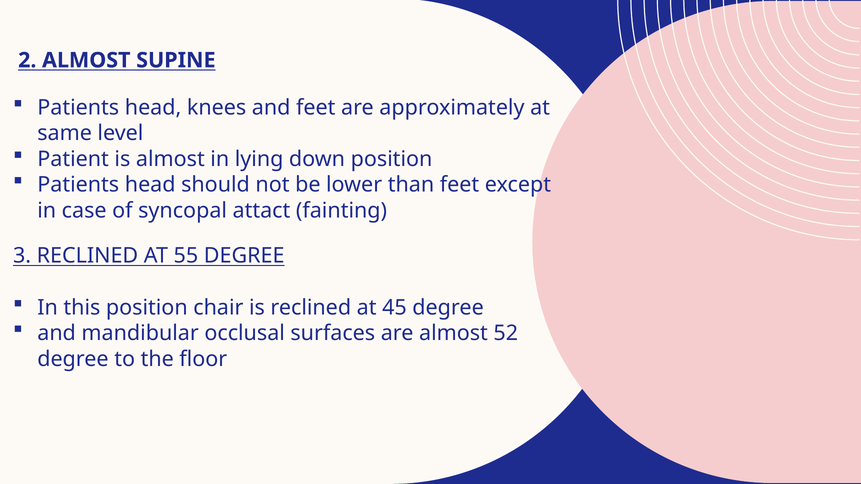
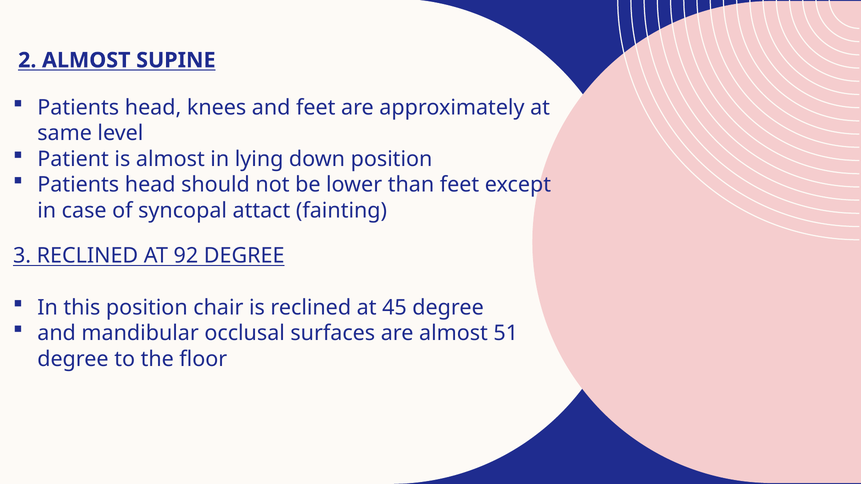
55: 55 -> 92
52: 52 -> 51
